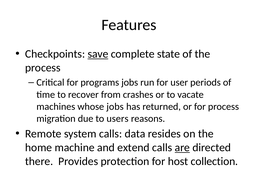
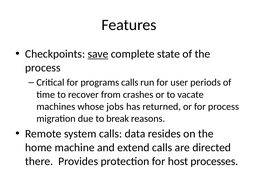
programs jobs: jobs -> calls
users: users -> break
are underline: present -> none
collection: collection -> processes
